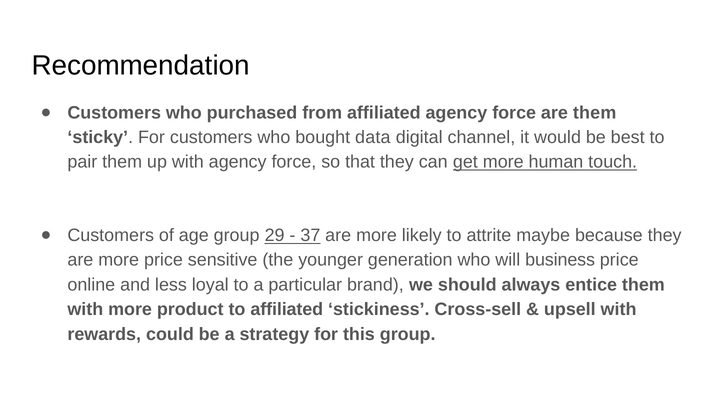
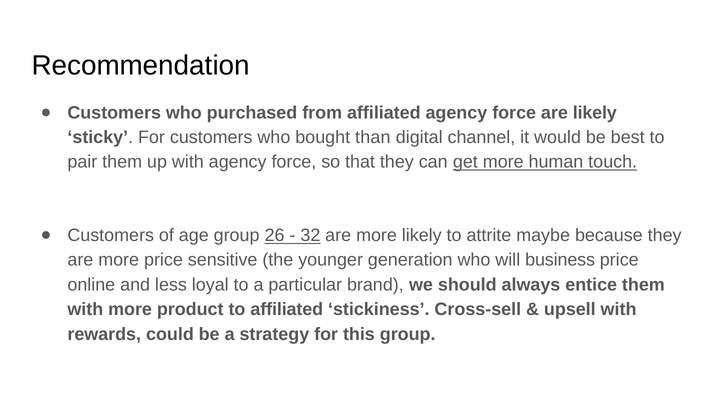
are them: them -> likely
data: data -> than
29: 29 -> 26
37: 37 -> 32
